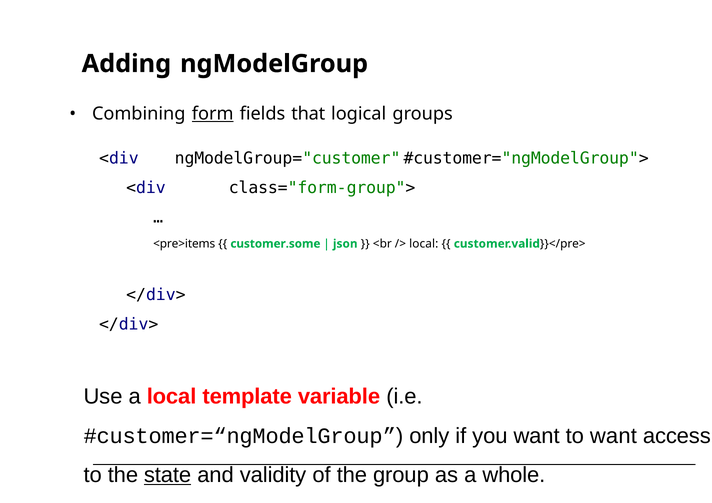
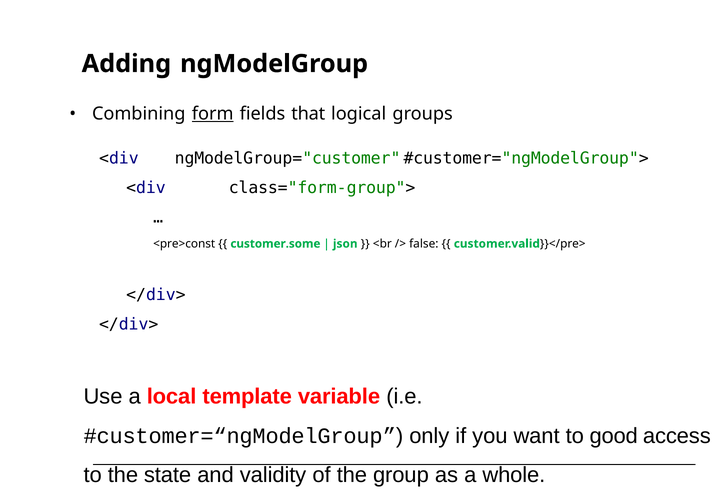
<pre>items: <pre>items -> <pre>const
local at (424, 244): local -> false
to want: want -> good
state underline: present -> none
